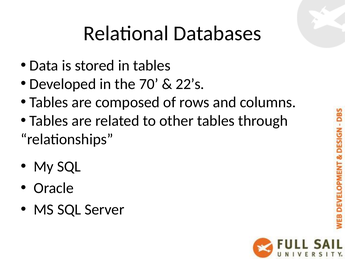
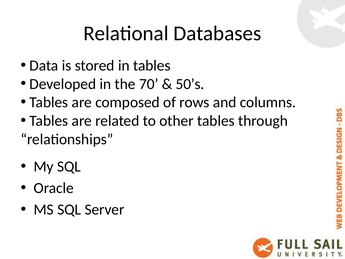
22’s: 22’s -> 50’s
